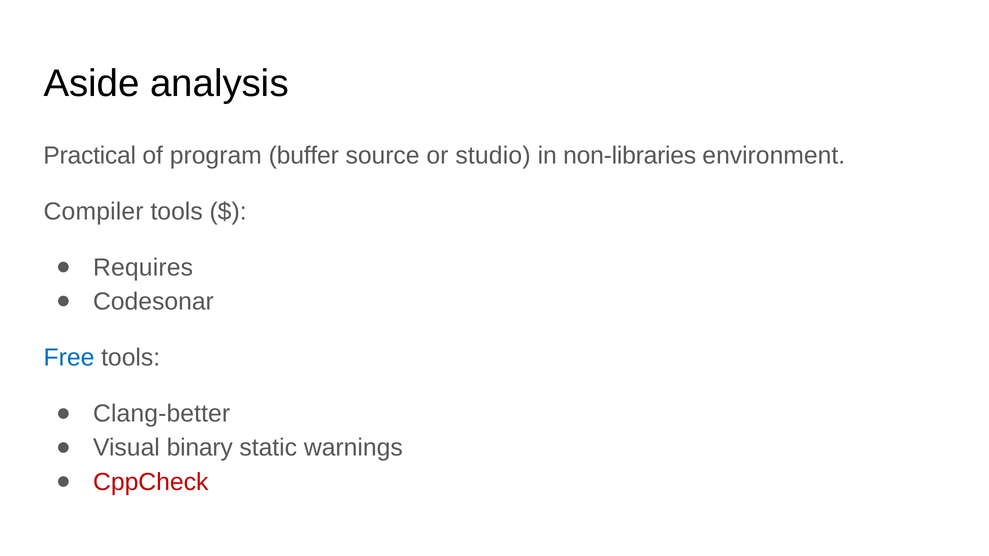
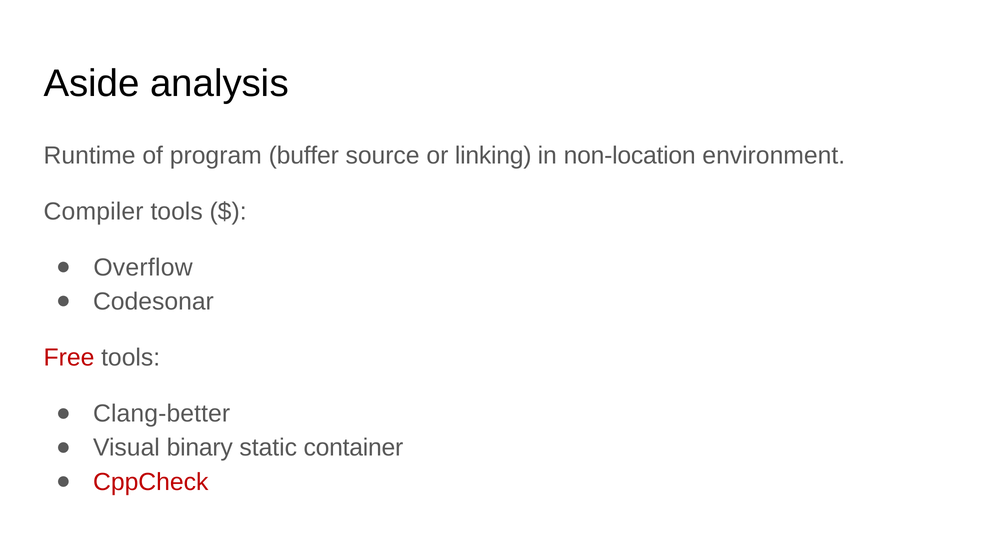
Practical: Practical -> Runtime
studio: studio -> linking
non-libraries: non-libraries -> non-location
Requires: Requires -> Overflow
Free colour: blue -> red
warnings: warnings -> container
